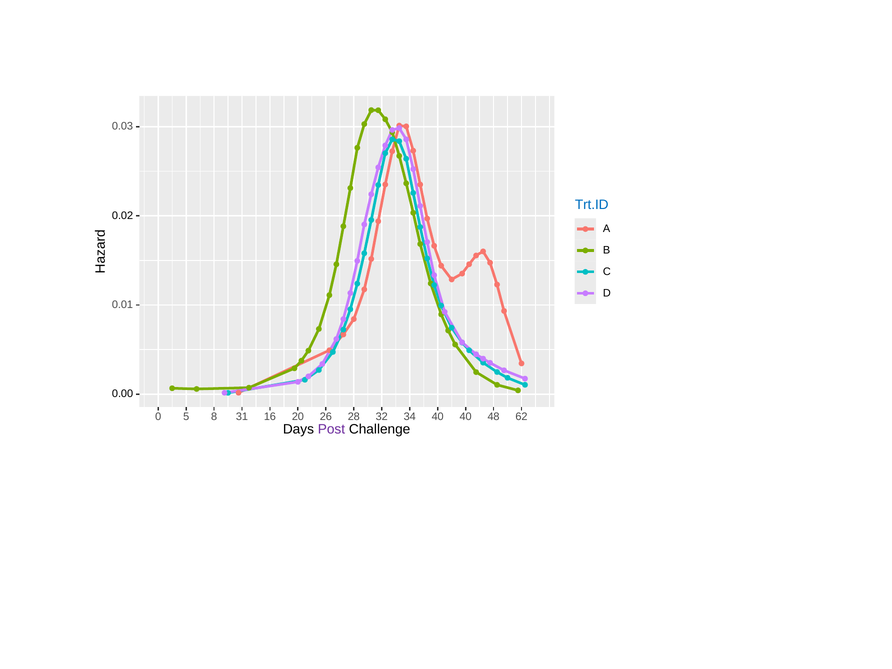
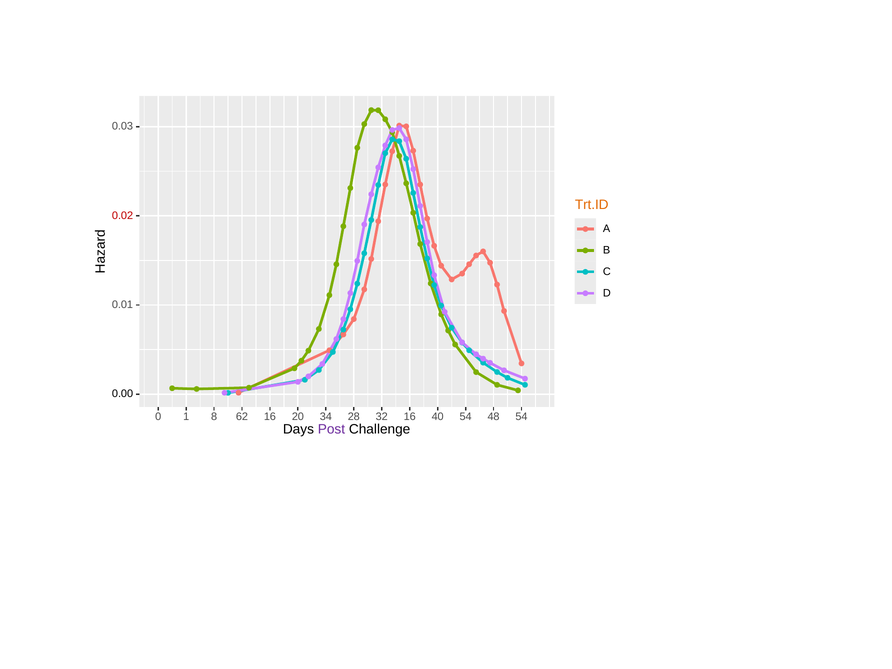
Trt.ID colour: blue -> orange
0.02 colour: black -> red
5: 5 -> 1
31: 31 -> 62
26: 26 -> 34
32 34: 34 -> 16
40 40: 40 -> 54
48 62: 62 -> 54
